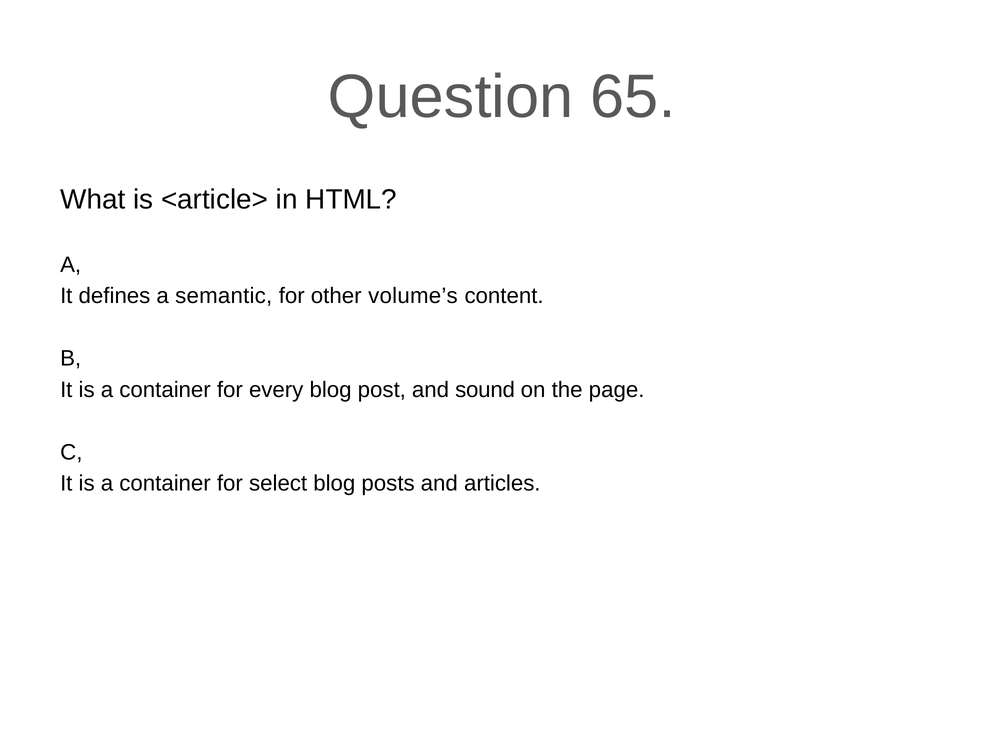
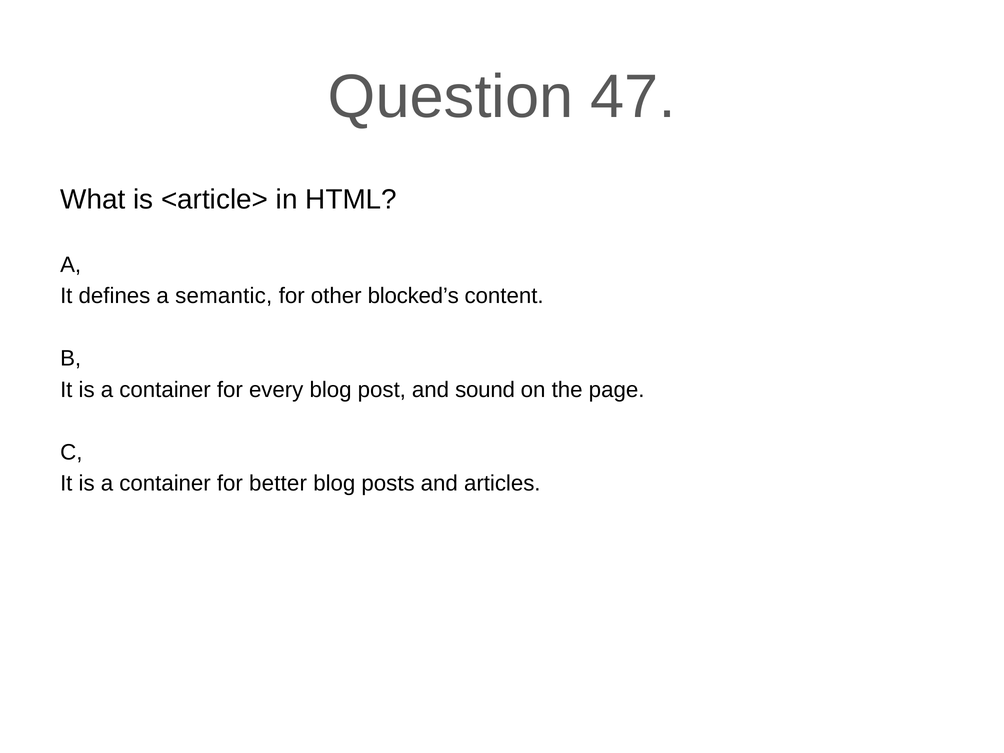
65: 65 -> 47
volume’s: volume’s -> blocked’s
select: select -> better
